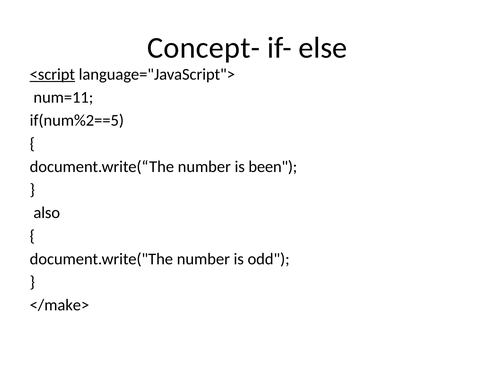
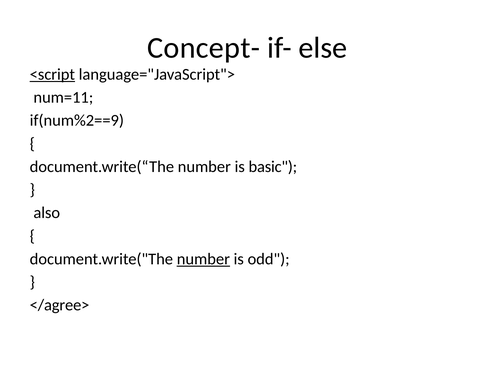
if(num%2==5: if(num%2==5 -> if(num%2==9
been: been -> basic
number at (203, 259) underline: none -> present
</make>: </make> -> </agree>
